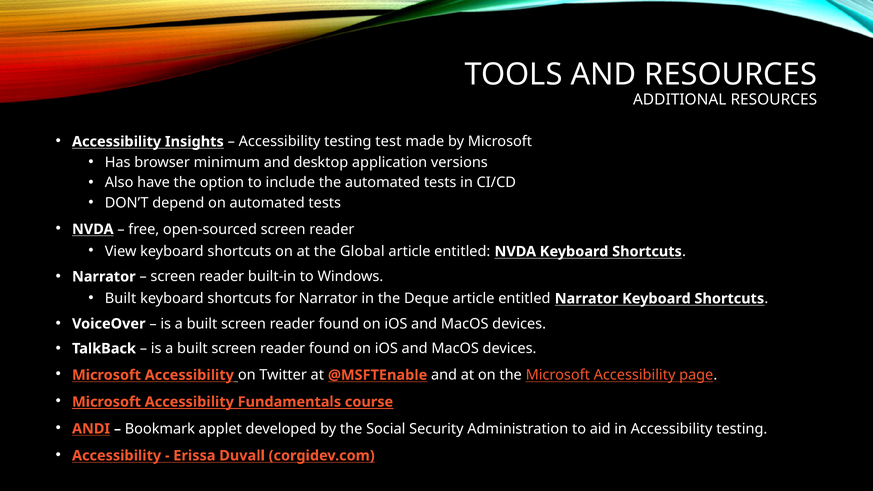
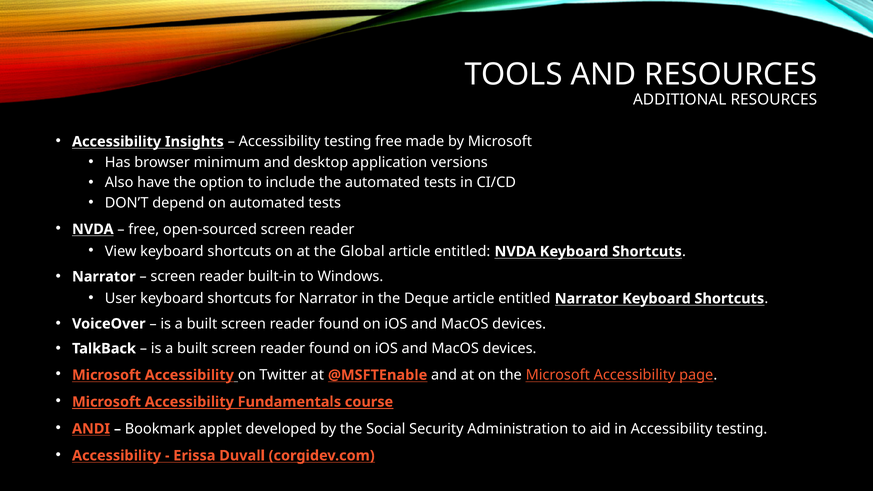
testing test: test -> free
Built at (121, 299): Built -> User
